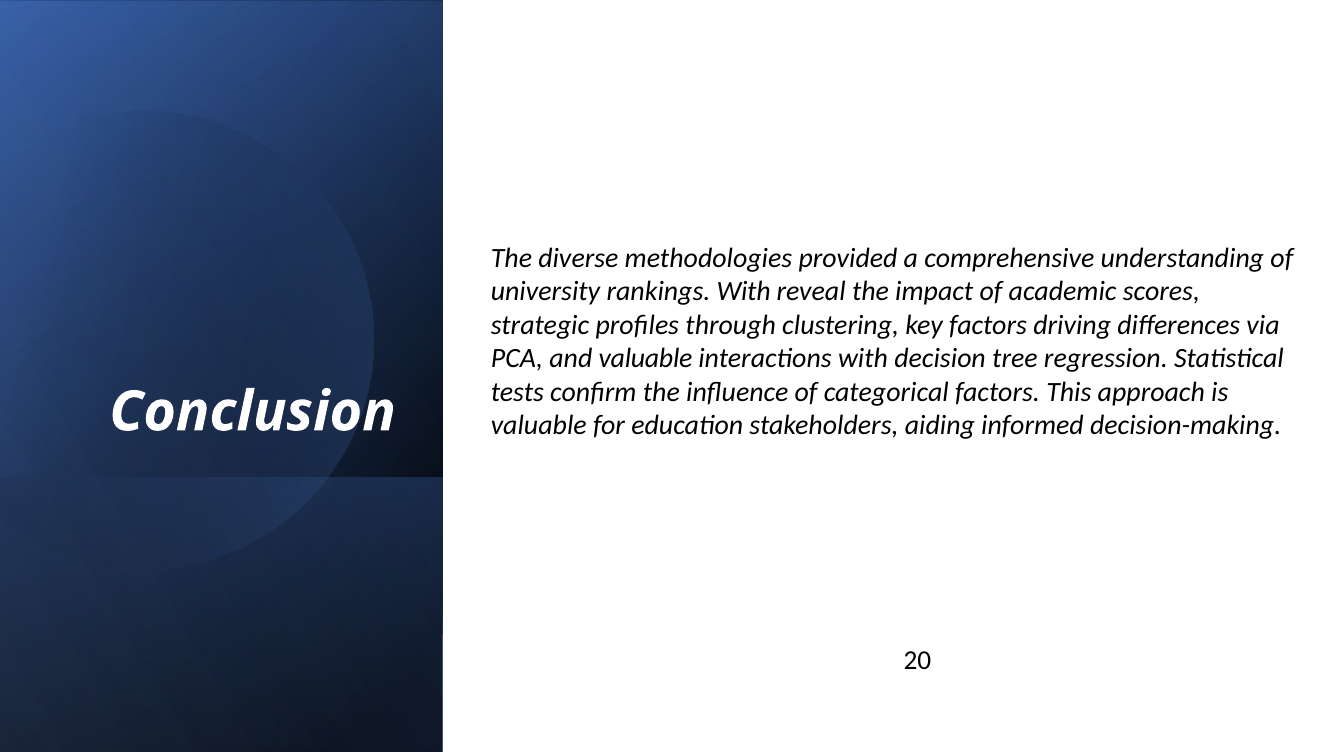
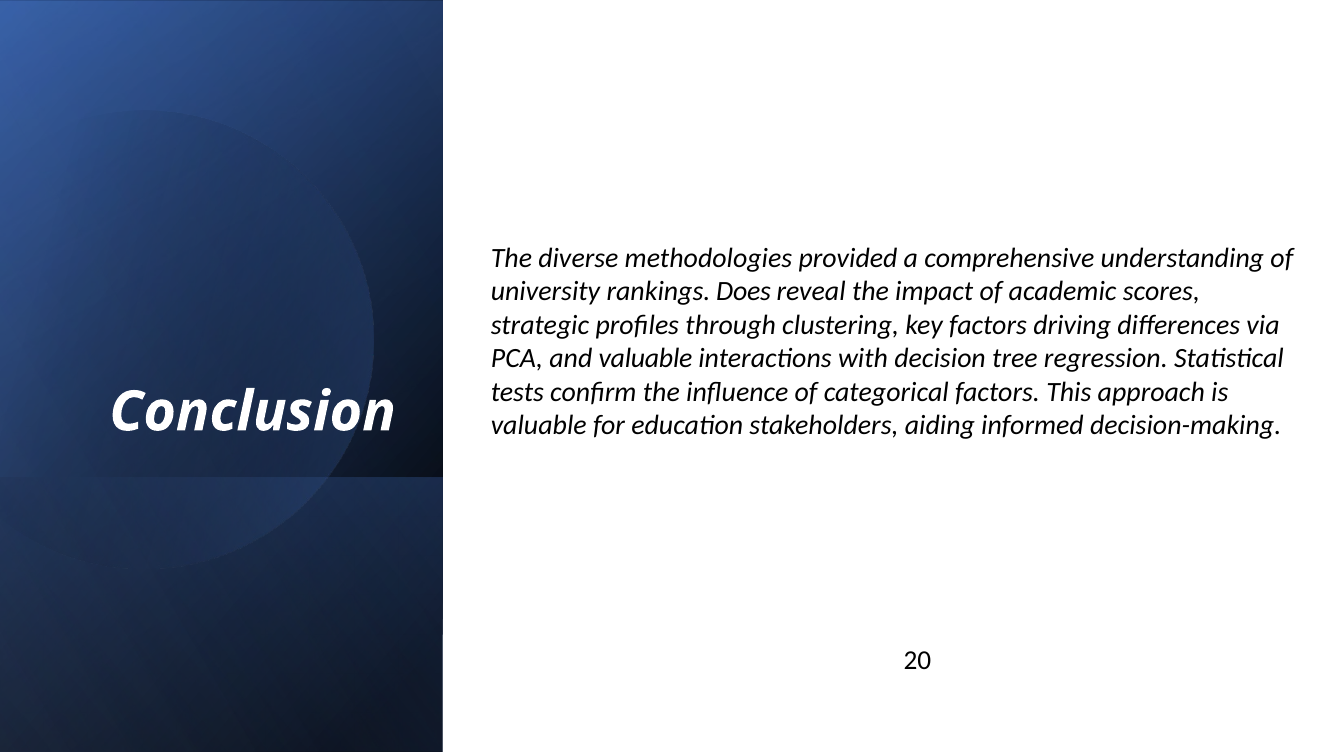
rankings With: With -> Does
